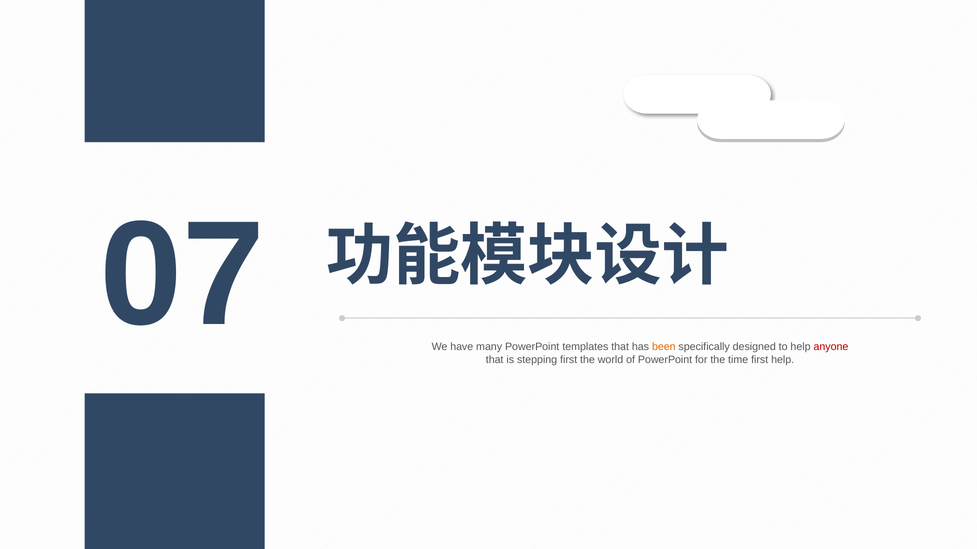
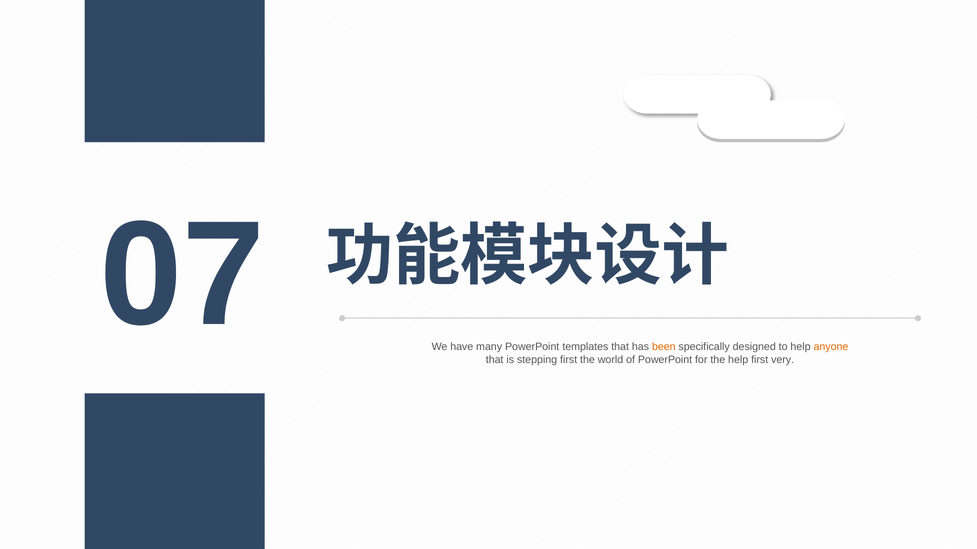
anyone colour: red -> orange
the time: time -> help
first help: help -> very
